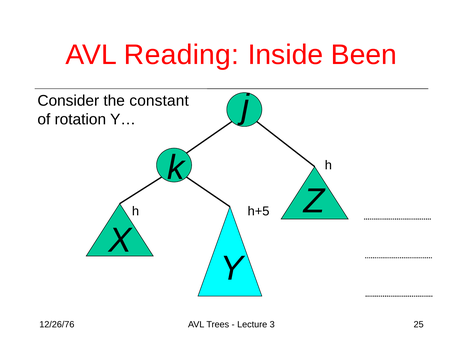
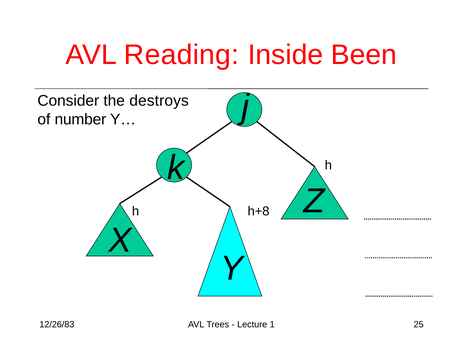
constant: constant -> destroys
rotation: rotation -> number
h+5: h+5 -> h+8
12/26/76: 12/26/76 -> 12/26/83
3: 3 -> 1
